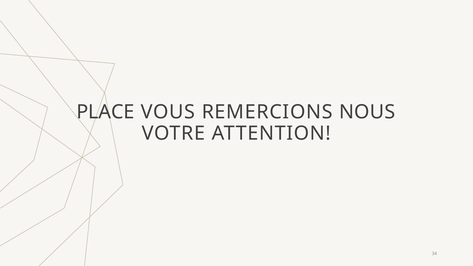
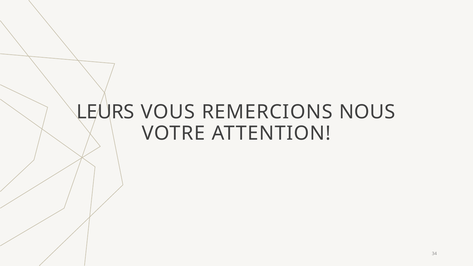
PLACE: PLACE -> LEURS
